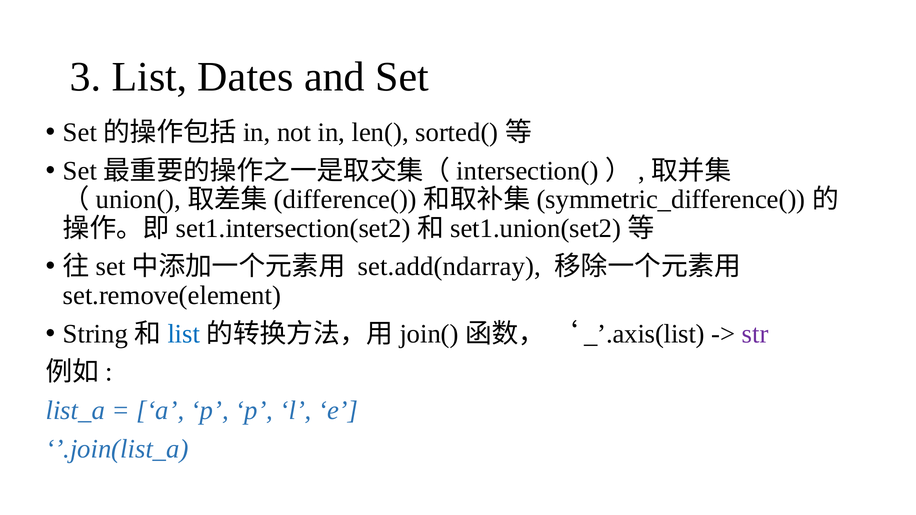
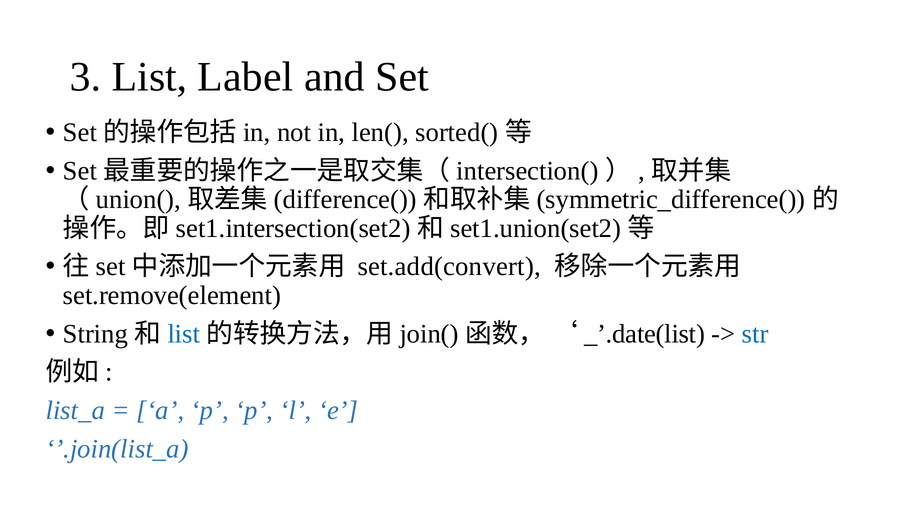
Dates: Dates -> Label
set.add(ndarray: set.add(ndarray -> set.add(convert
_’.axis(list: _’.axis(list -> _’.date(list
str colour: purple -> blue
